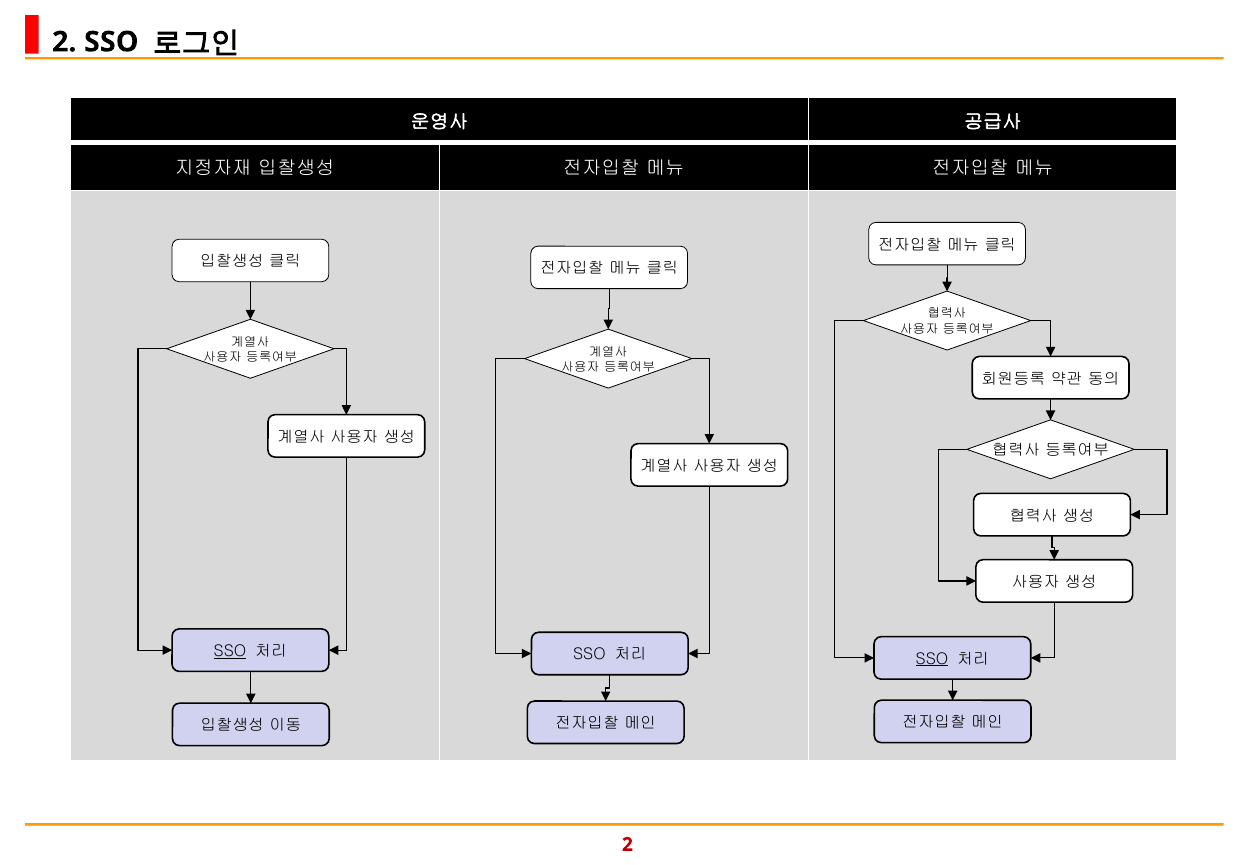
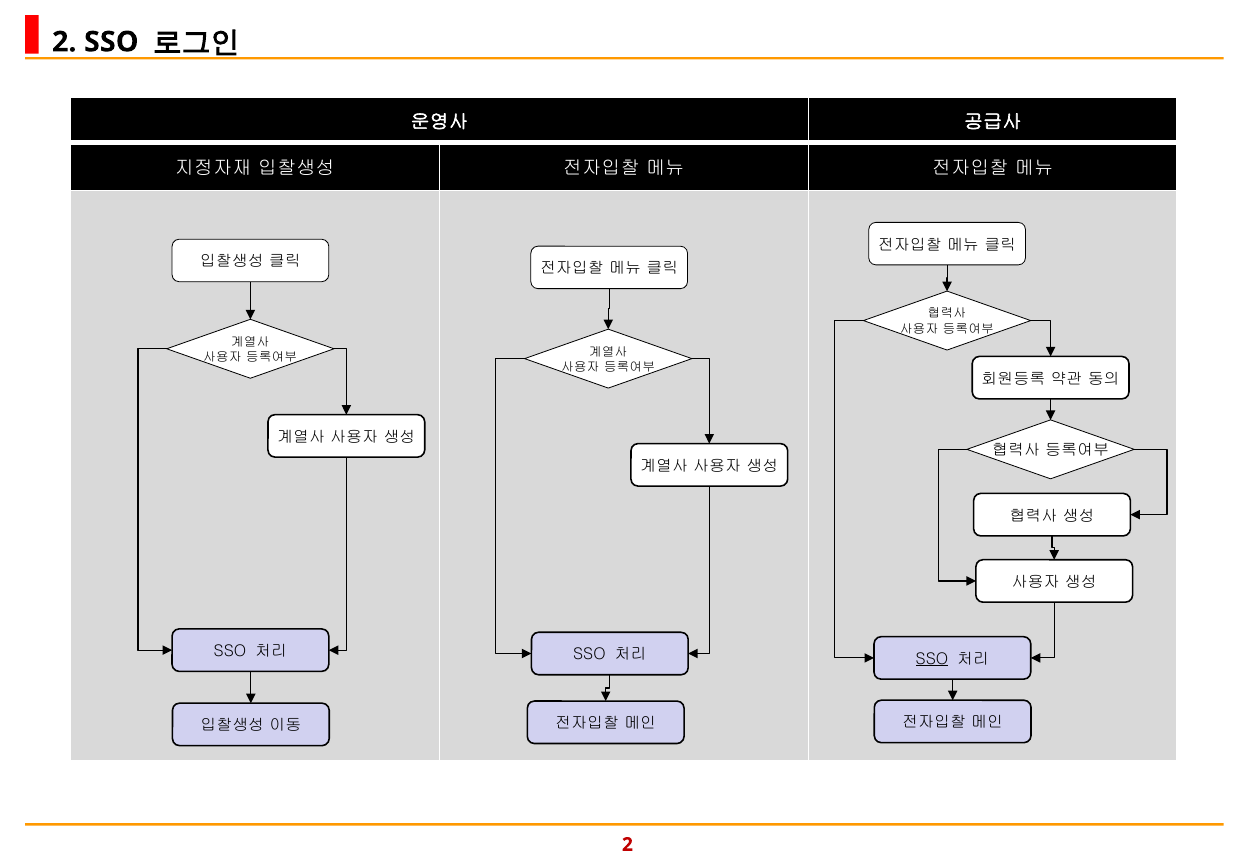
SSO at (230, 651) underline: present -> none
